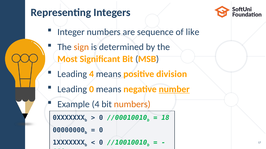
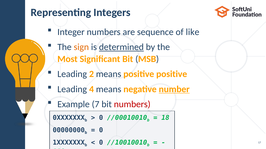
determined underline: none -> present
Leading 4: 4 -> 2
positive division: division -> positive
Leading 0: 0 -> 4
Example 4: 4 -> 7
numbers at (132, 105) colour: orange -> red
